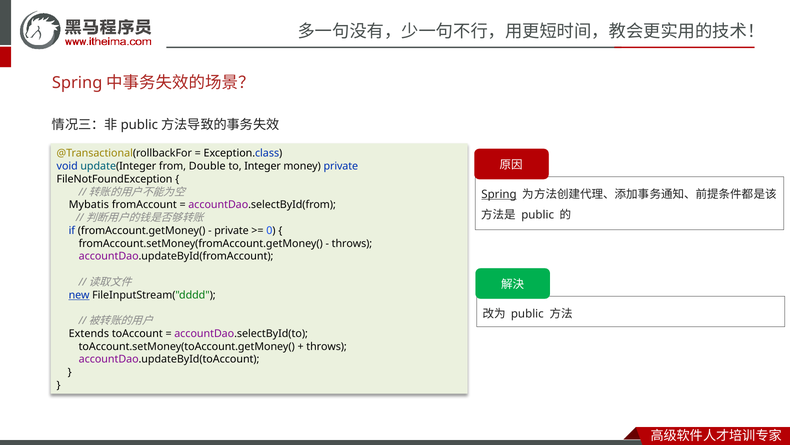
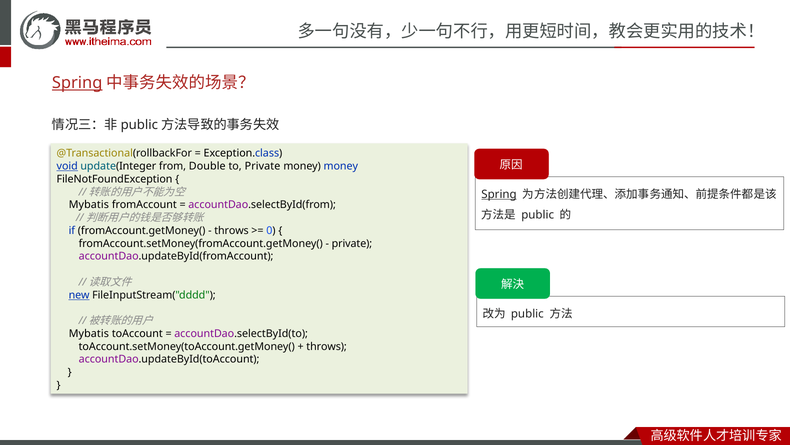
Spring at (77, 83) underline: none -> present
void underline: none -> present
to Integer: Integer -> Private
money private: private -> money
private at (232, 230): private -> throws
throws at (352, 243): throws -> private
Extends at (89, 333): Extends -> Mybatis
